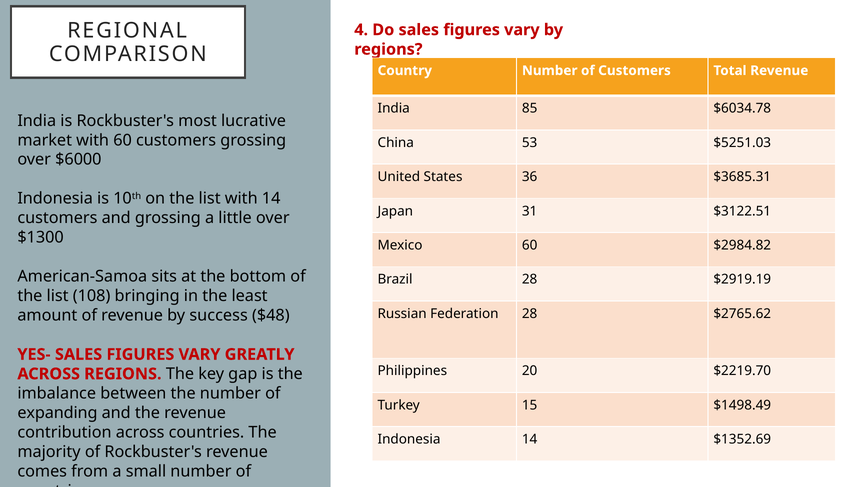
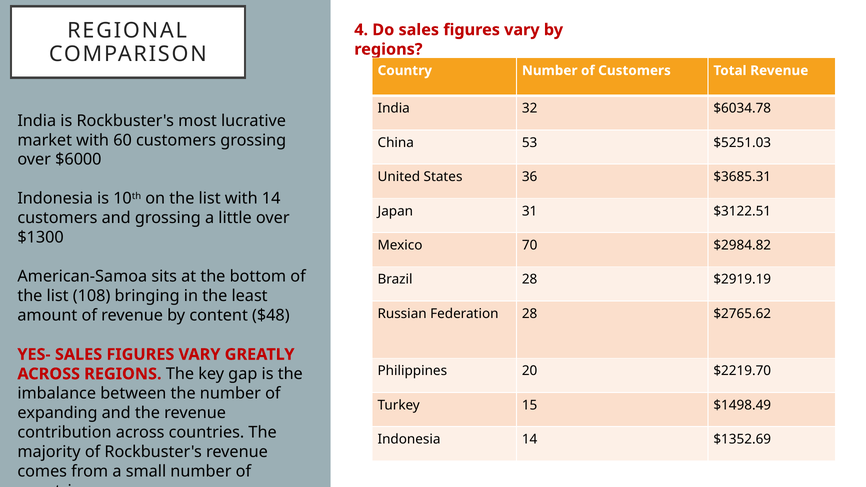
85: 85 -> 32
Mexico 60: 60 -> 70
success: success -> content
